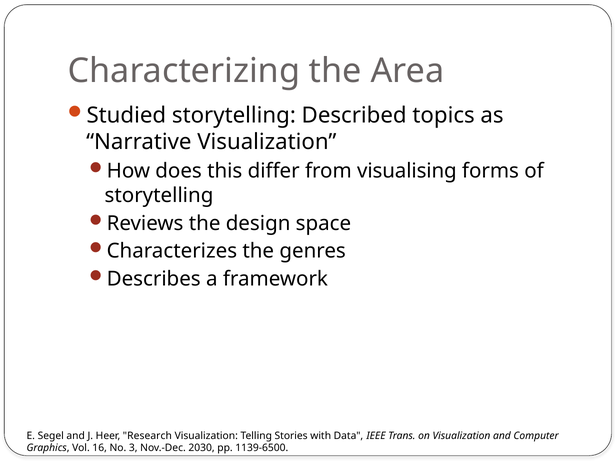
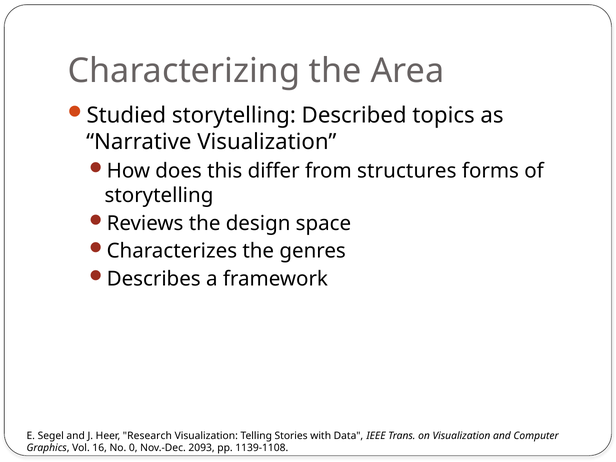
visualising: visualising -> structures
3: 3 -> 0
2030: 2030 -> 2093
1139-6500: 1139-6500 -> 1139-1108
